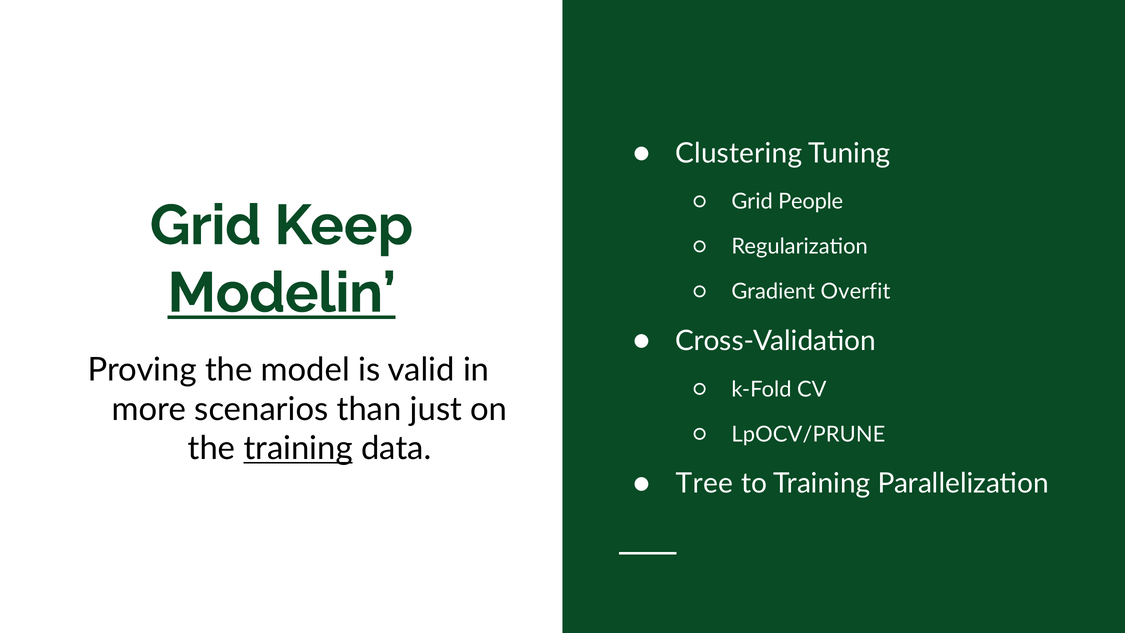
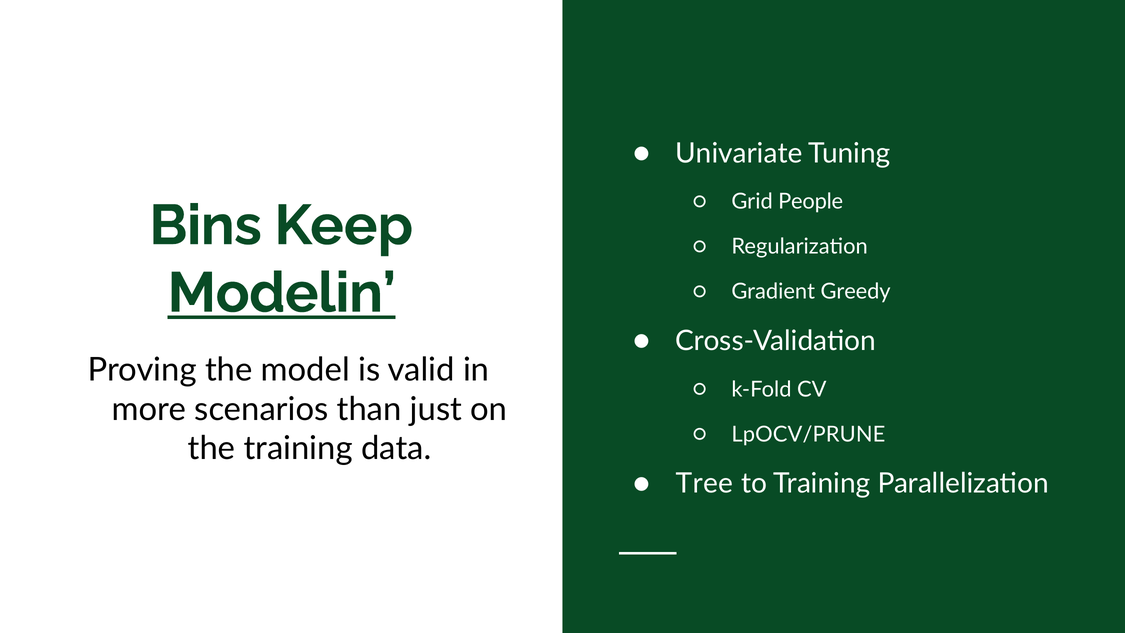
Clustering: Clustering -> Univariate
Grid at (206, 226): Grid -> Bins
Overfit: Overfit -> Greedy
training at (298, 449) underline: present -> none
